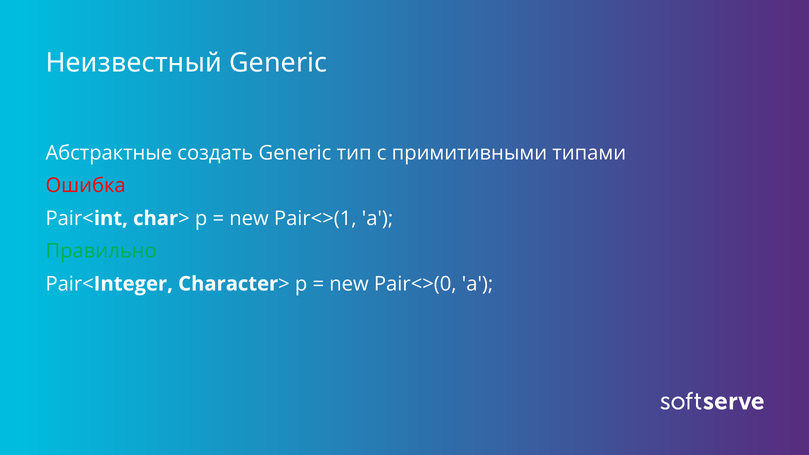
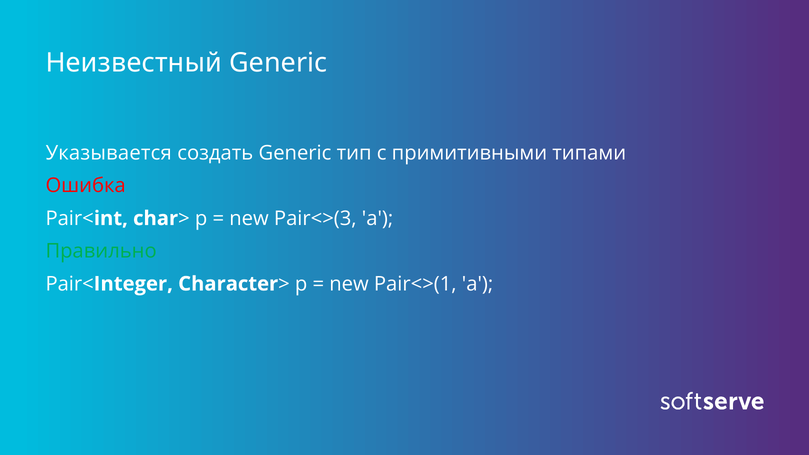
Абстрактные: Абстрактные -> Указывается
Pair<>(1: Pair<>(1 -> Pair<>(3
Pair<>(0: Pair<>(0 -> Pair<>(1
